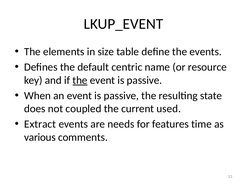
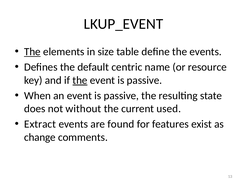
The at (32, 52) underline: none -> present
coupled: coupled -> without
needs: needs -> found
time: time -> exist
various: various -> change
